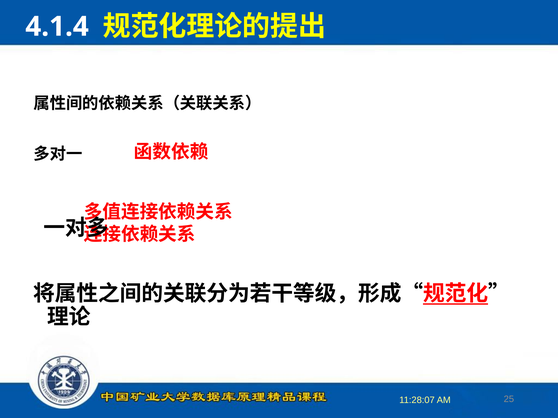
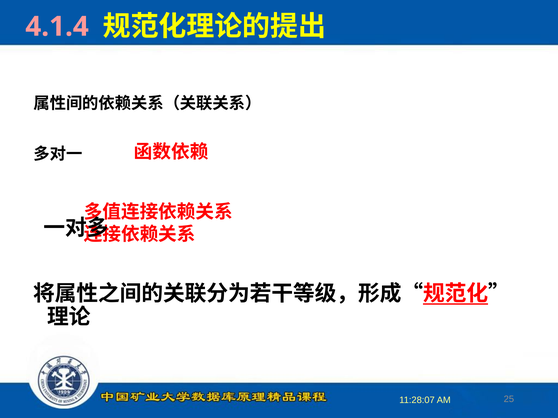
4.1.4 colour: white -> pink
